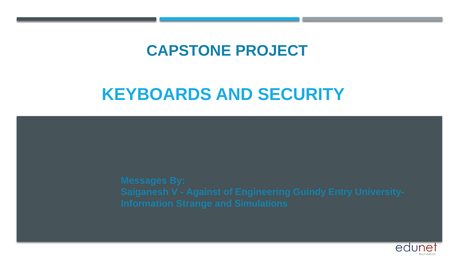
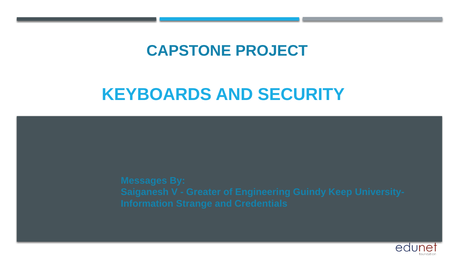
Against: Against -> Greater
Entry: Entry -> Keep
Simulations: Simulations -> Credentials
